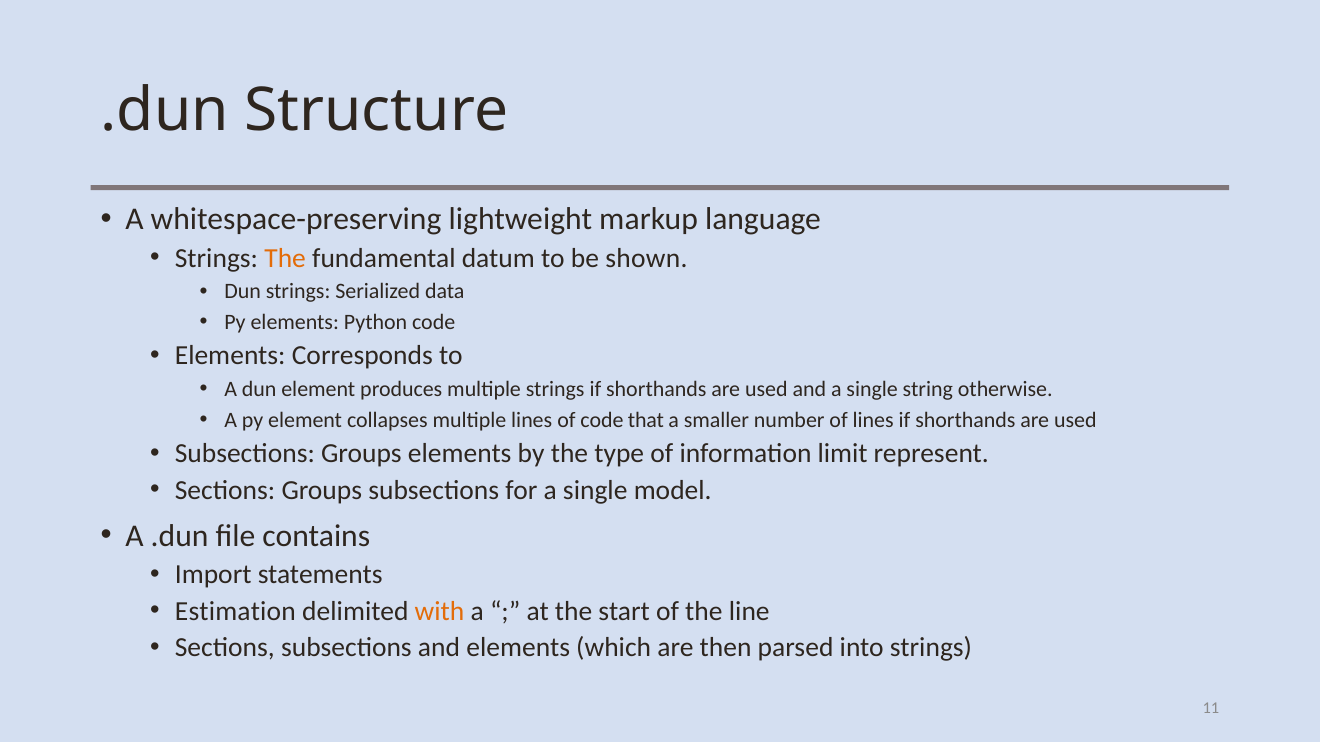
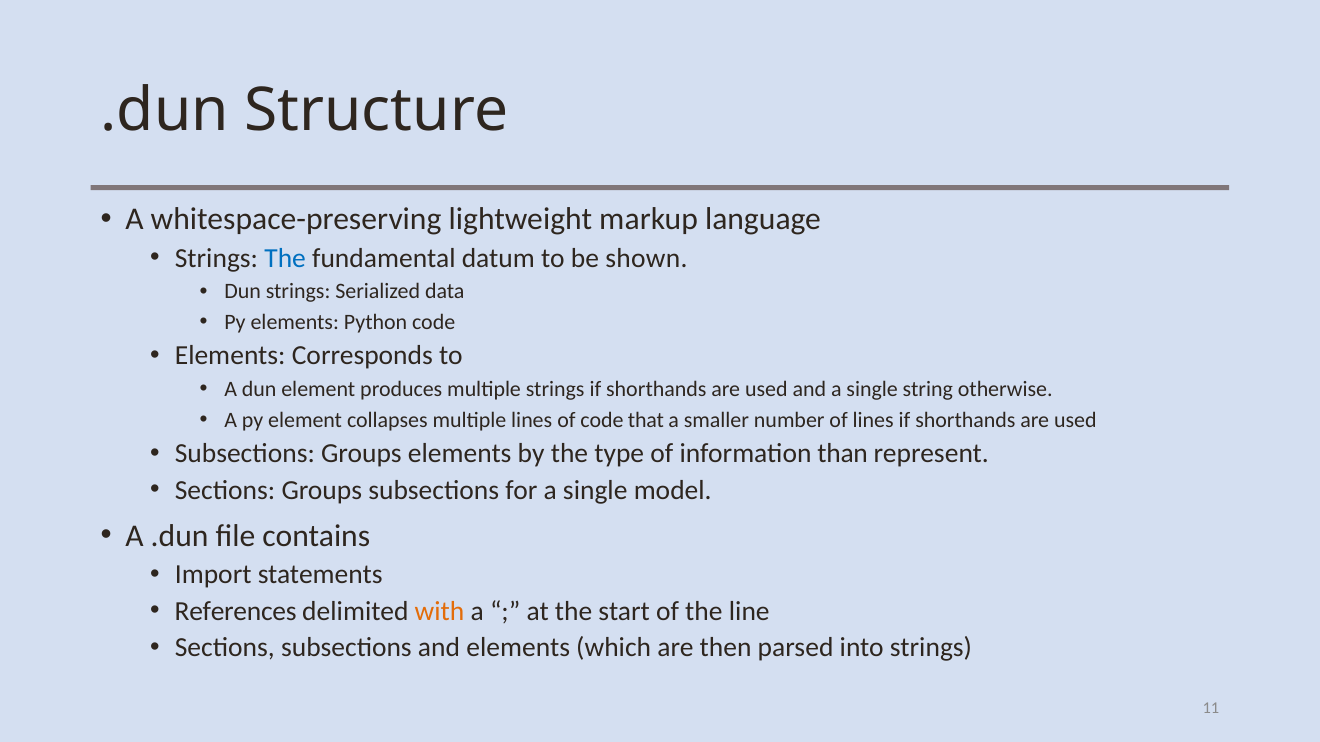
The at (285, 258) colour: orange -> blue
limit: limit -> than
Estimation: Estimation -> References
